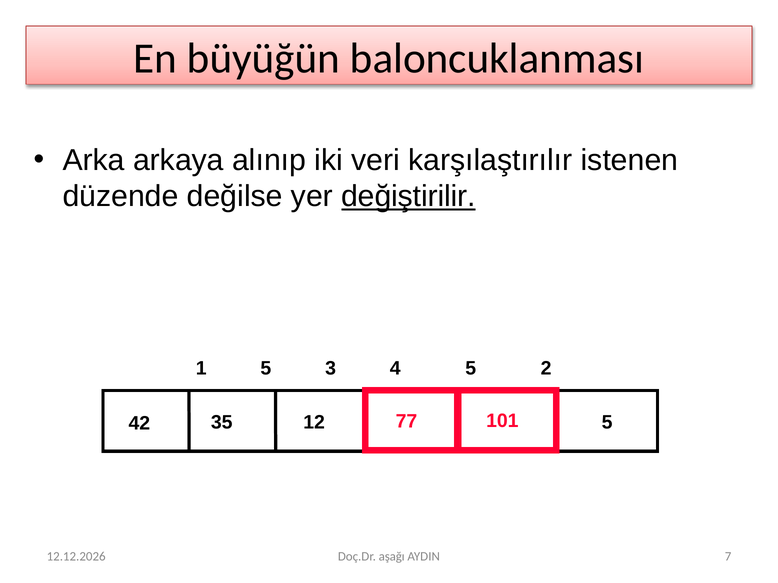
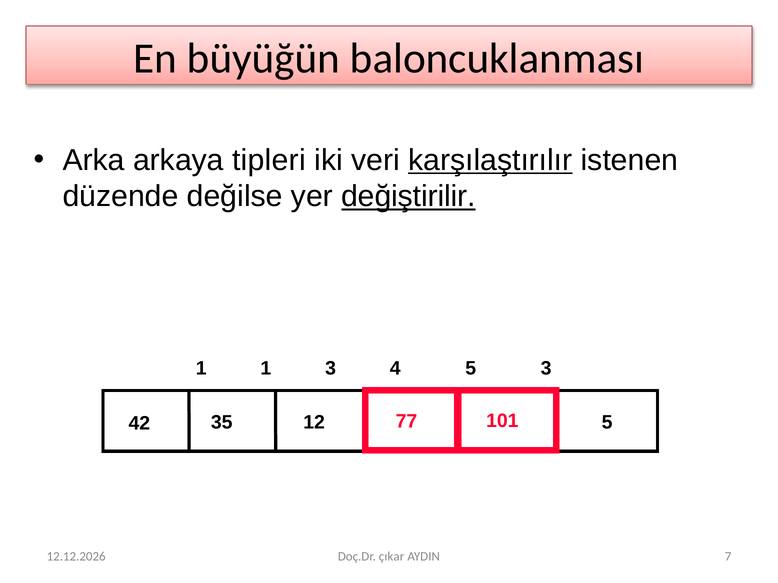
alınıp: alınıp -> tipleri
karşılaştırılır underline: none -> present
1 5: 5 -> 1
5 2: 2 -> 3
aşağı: aşağı -> çıkar
